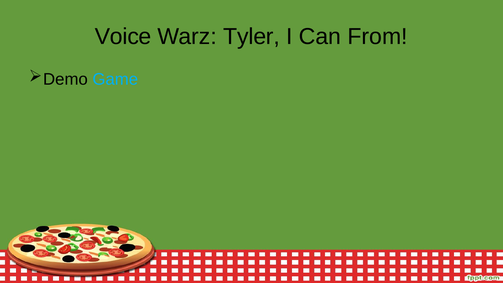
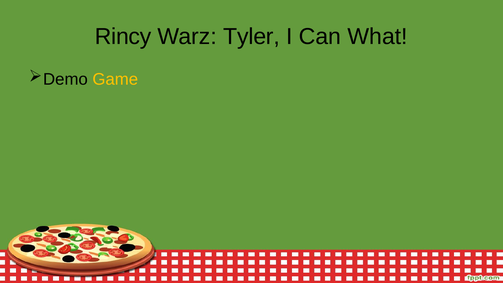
Voice: Voice -> Rincy
From: From -> What
Game colour: light blue -> yellow
